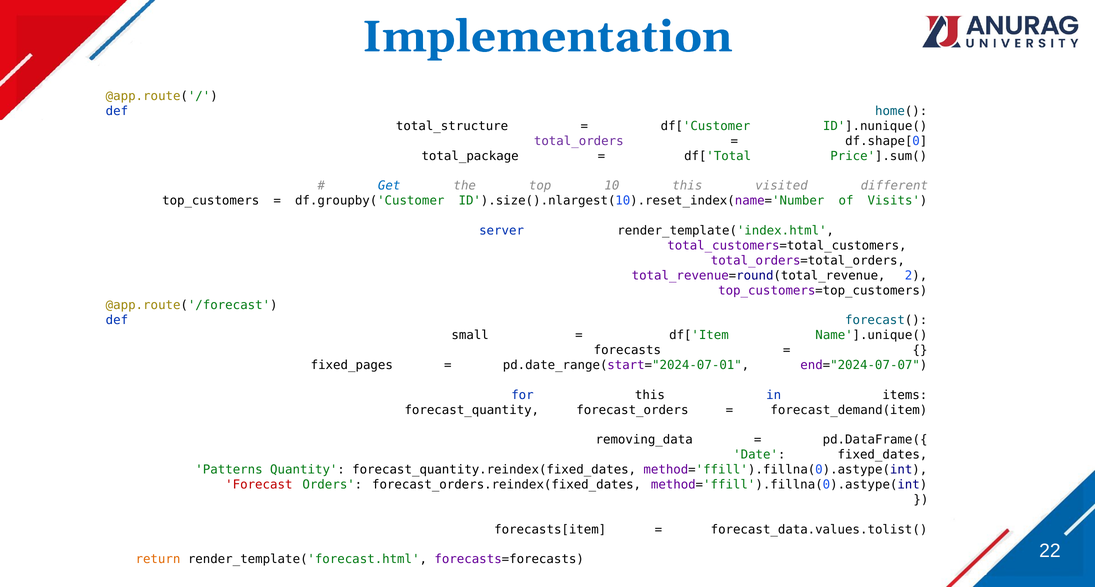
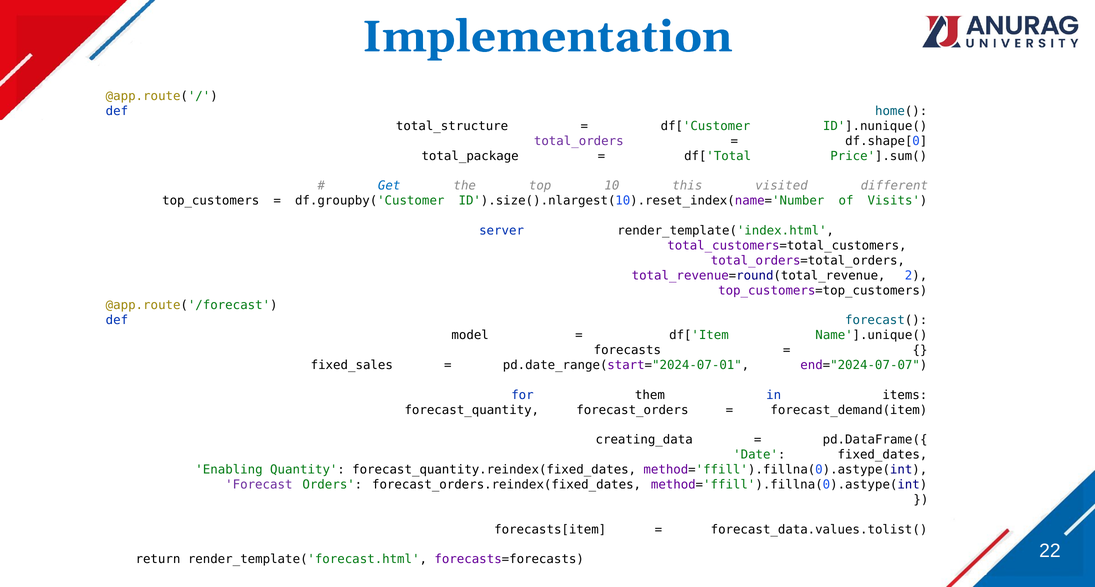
small: small -> model
fixed_pages: fixed_pages -> fixed_sales
for this: this -> them
removing_data: removing_data -> creating_data
Patterns: Patterns -> Enabling
Forecast colour: red -> purple
return colour: orange -> black
